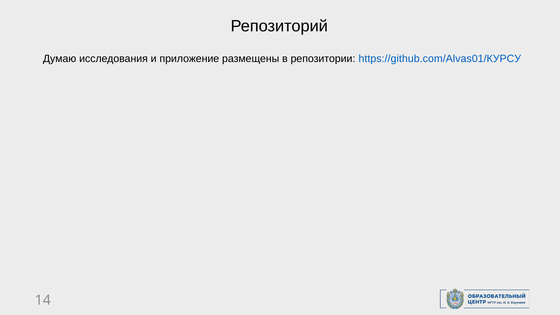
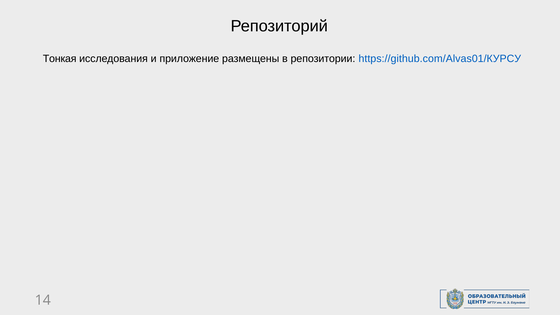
Думаю: Думаю -> Тонкая
